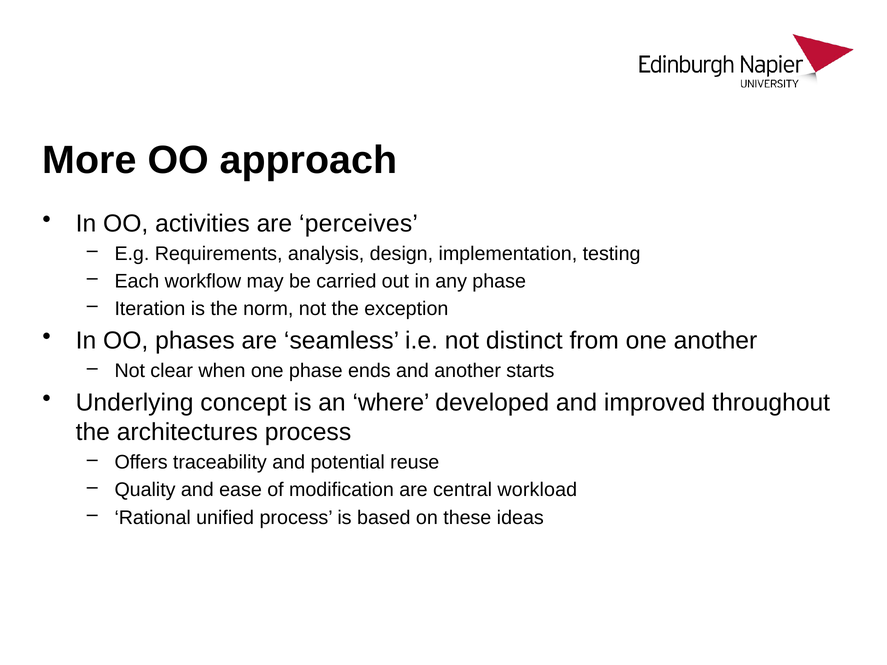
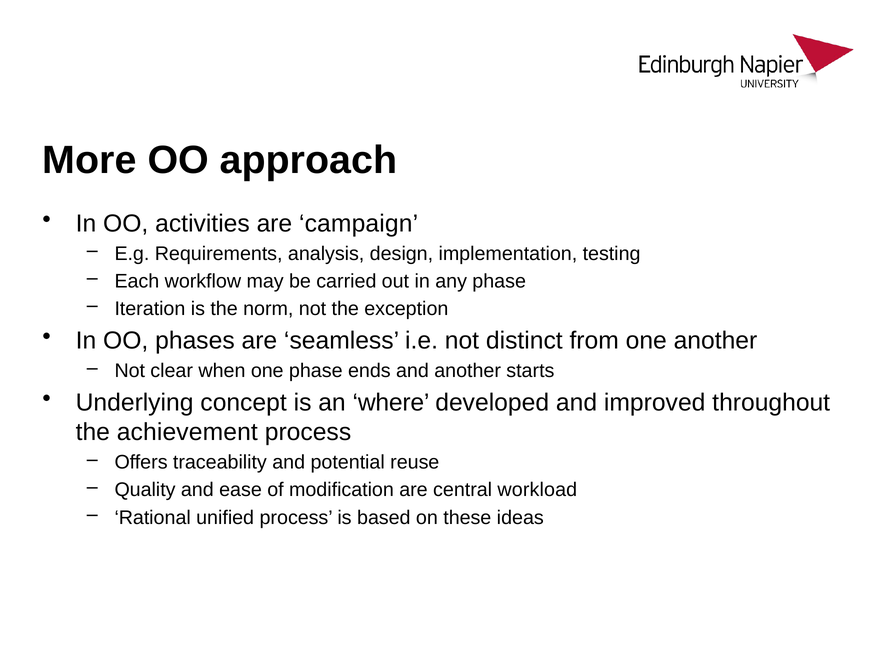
perceives: perceives -> campaign
architectures: architectures -> achievement
